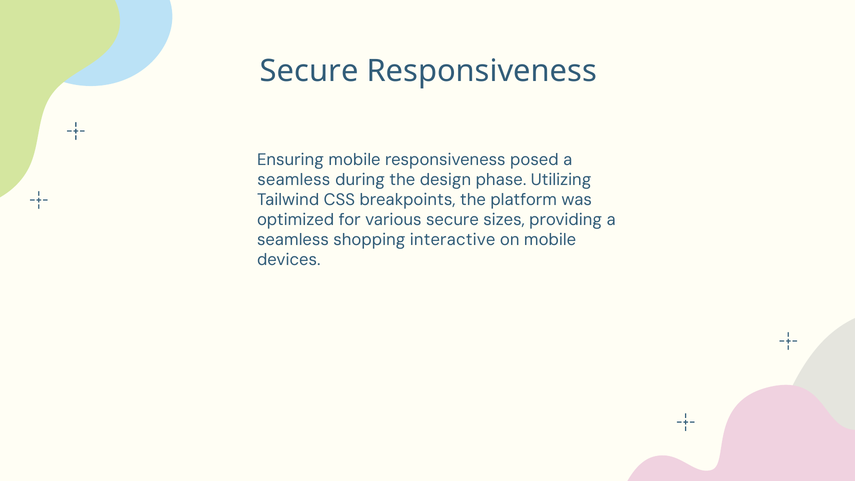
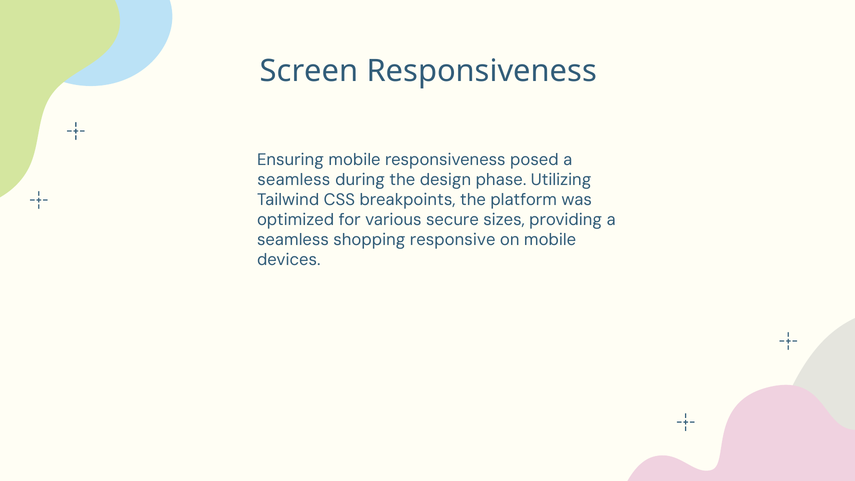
Secure at (309, 71): Secure -> Screen
interactive: interactive -> responsive
